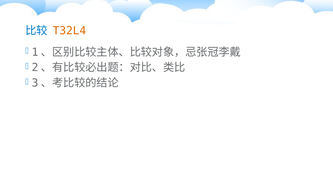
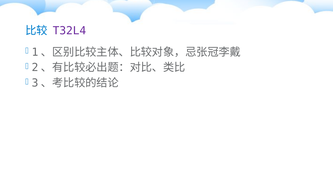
T32L4 colour: orange -> purple
